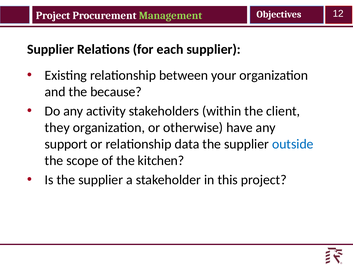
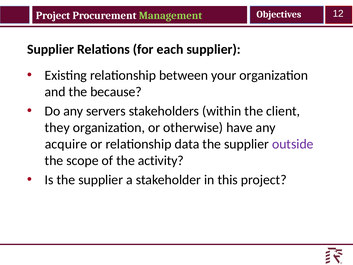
activity: activity -> servers
support: support -> acquire
outside colour: blue -> purple
kitchen: kitchen -> activity
